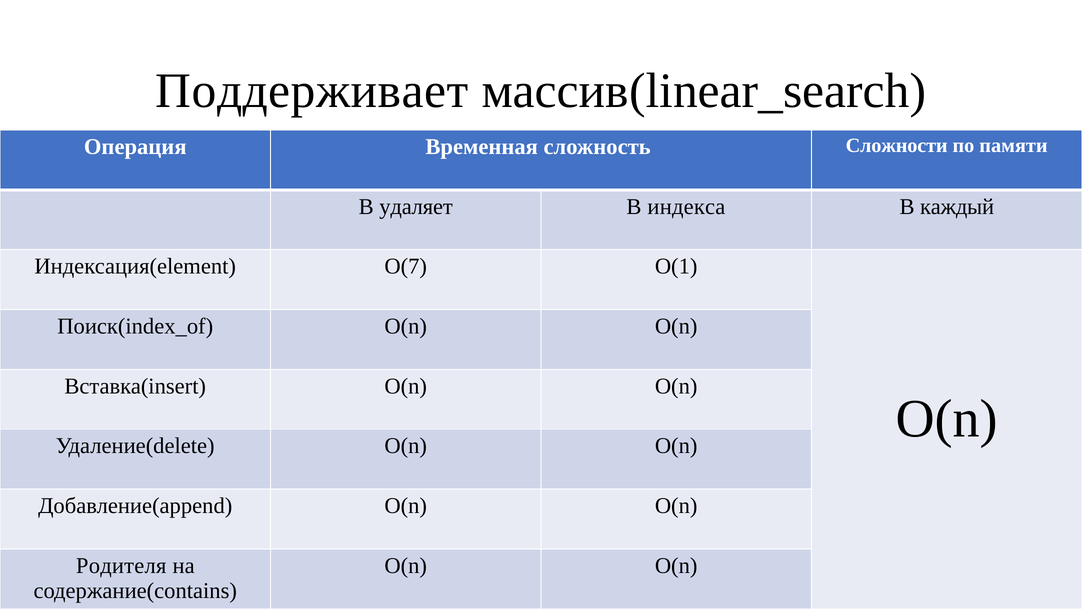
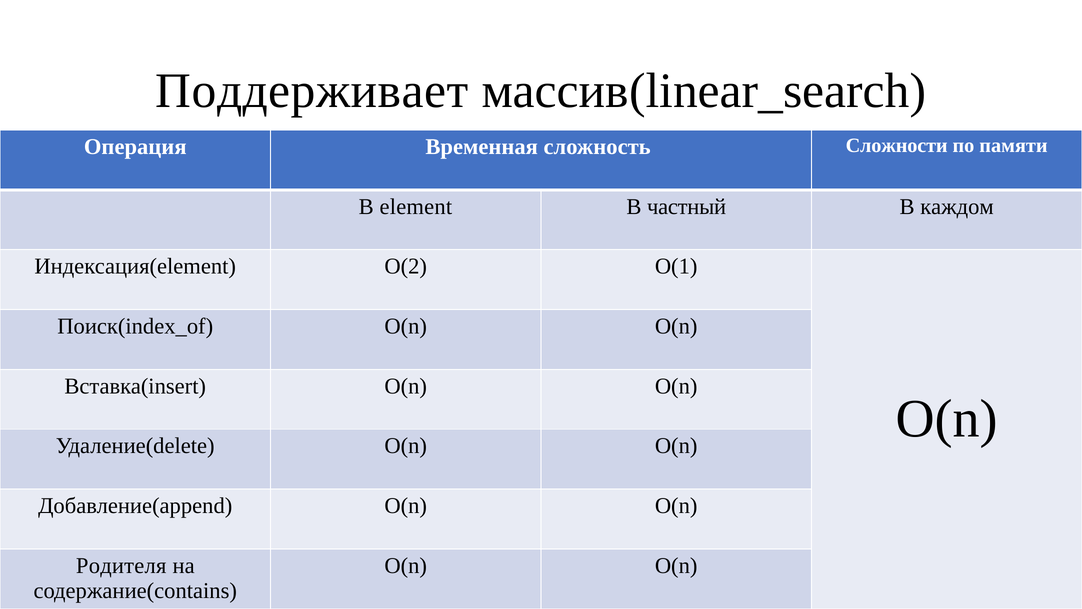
удаляет: удаляет -> element
индекса: индекса -> частный
каждый: каждый -> каждом
O(7: O(7 -> O(2
